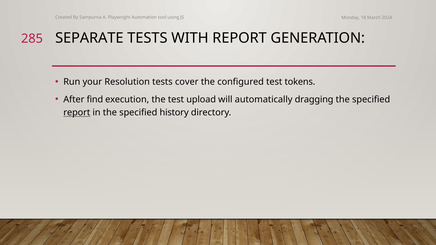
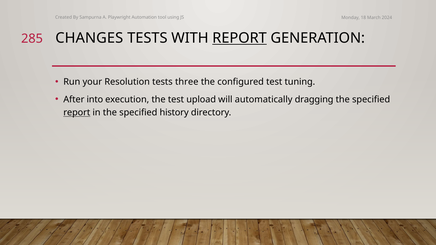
SEPARATE: SEPARATE -> CHANGES
REPORT at (240, 38) underline: none -> present
cover: cover -> three
tokens: tokens -> tuning
find: find -> into
